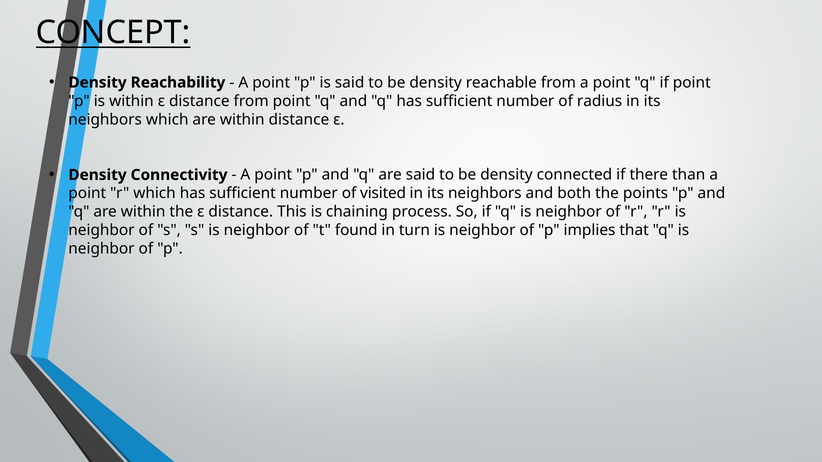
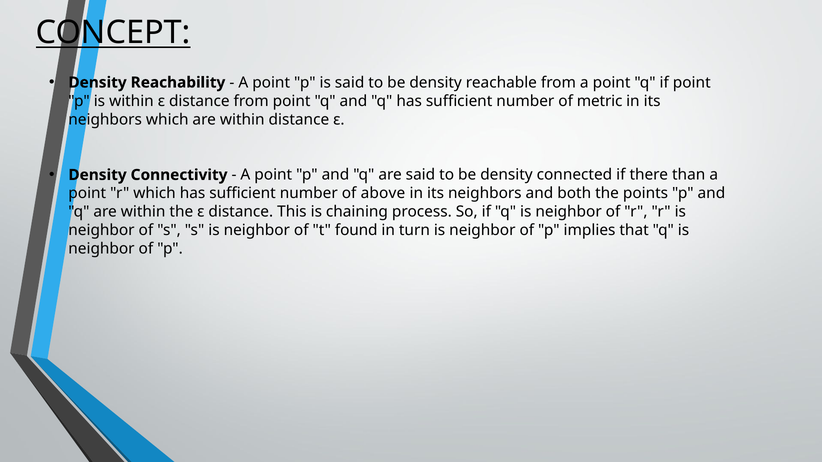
radius: radius -> metric
visited: visited -> above
